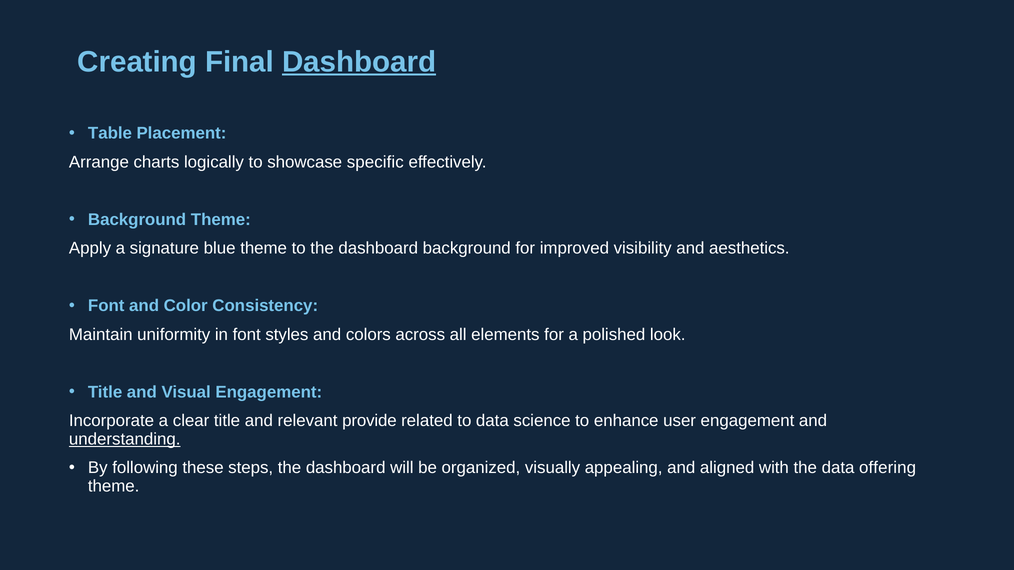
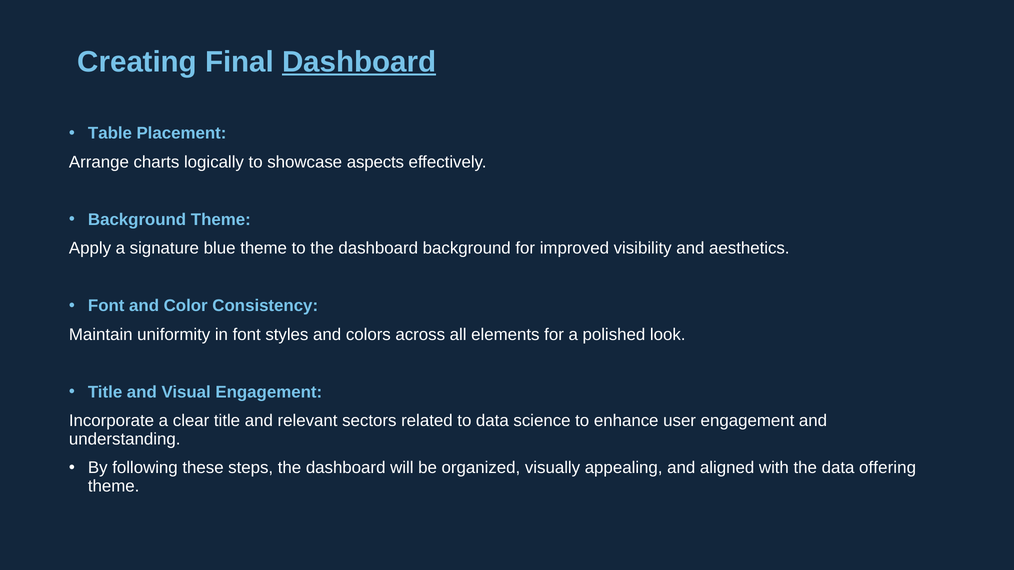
specific: specific -> aspects
provide: provide -> sectors
understanding underline: present -> none
